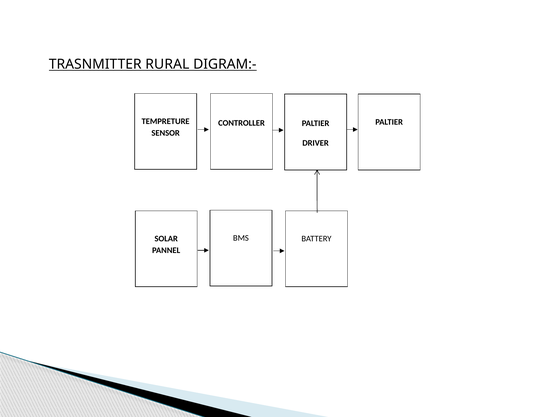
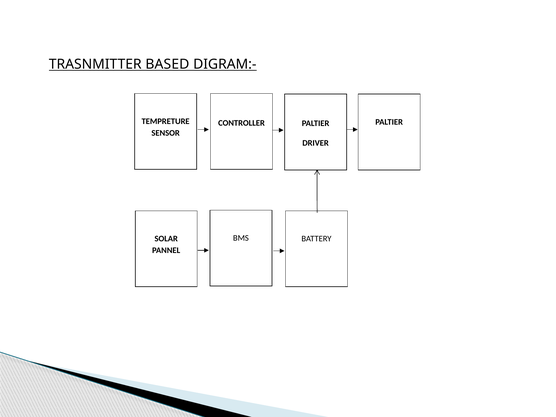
RURAL: RURAL -> BASED
